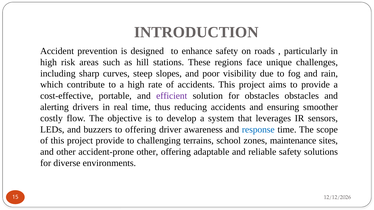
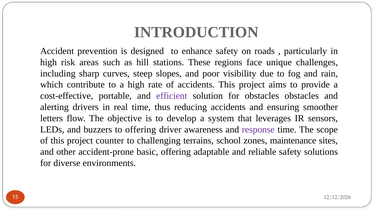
costly: costly -> letters
response colour: blue -> purple
project provide: provide -> counter
accident-prone other: other -> basic
